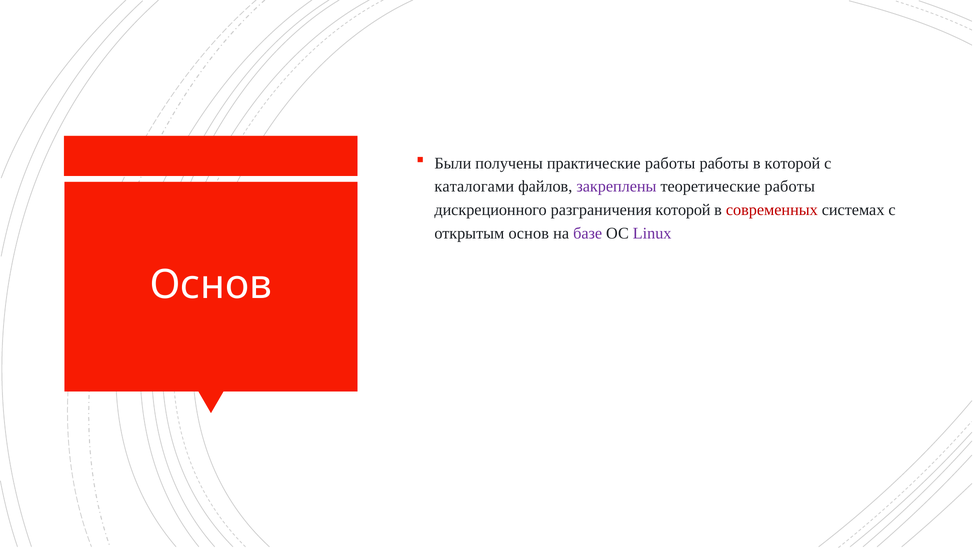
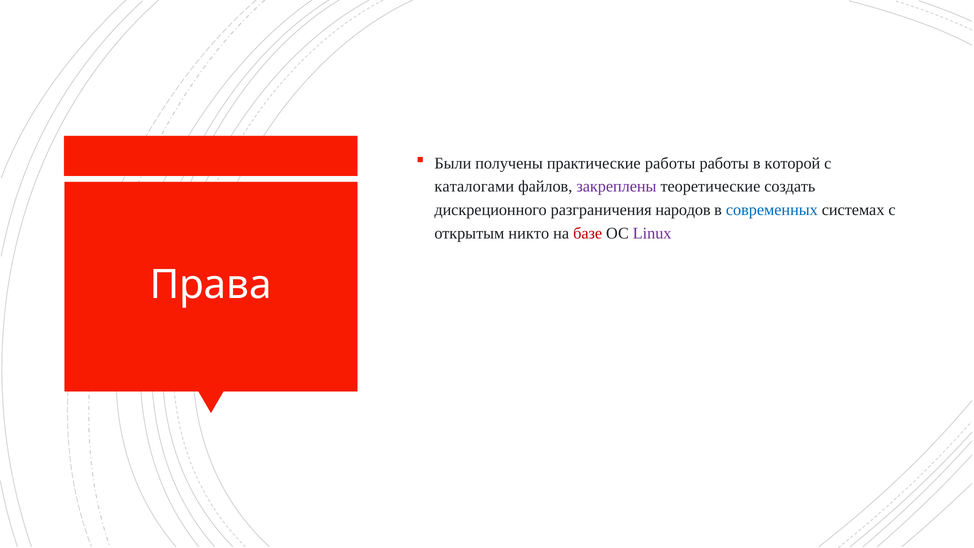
теоретические работы: работы -> создать
разграничения которой: которой -> народов
современных colour: red -> blue
открытым основ: основ -> никто
базе colour: purple -> red
Основ at (211, 285): Основ -> Права
